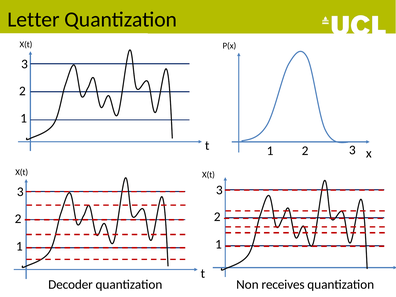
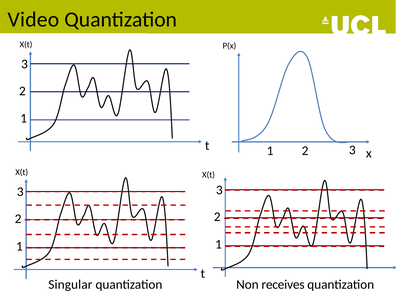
Letter: Letter -> Video
Decoder: Decoder -> Singular
